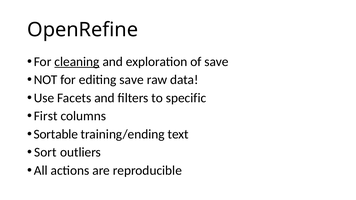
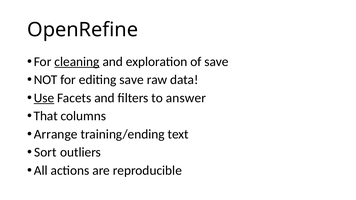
Use underline: none -> present
specific: specific -> answer
First: First -> That
Sortable: Sortable -> Arrange
